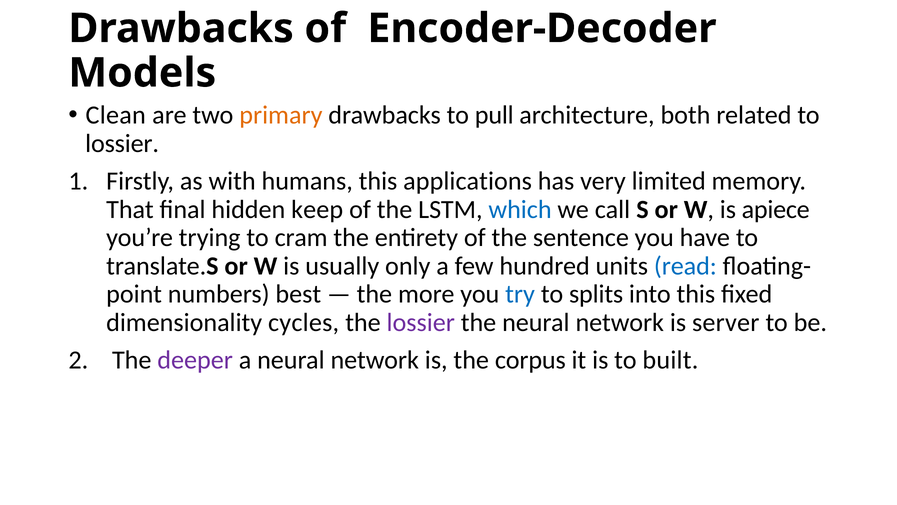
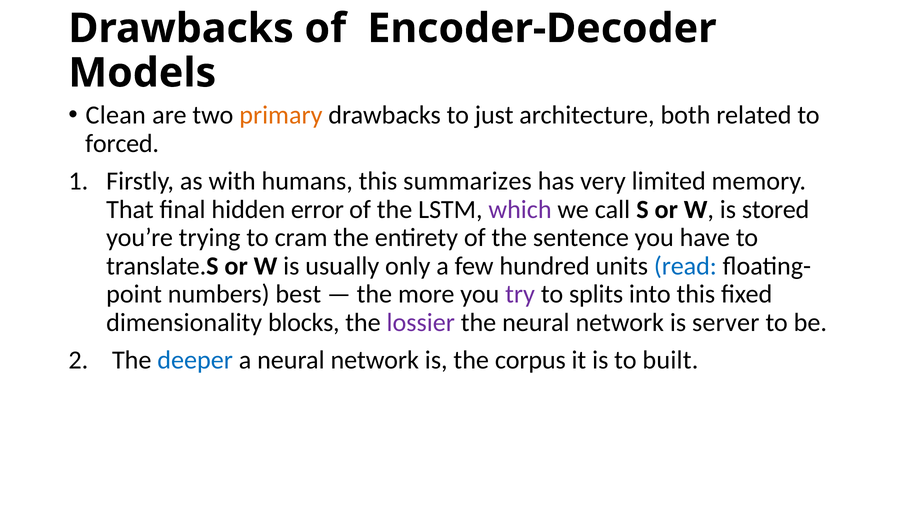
pull: pull -> just
lossier at (122, 143): lossier -> forced
applications: applications -> summarizes
keep: keep -> error
which colour: blue -> purple
apiece: apiece -> stored
try colour: blue -> purple
cycles: cycles -> blocks
deeper colour: purple -> blue
